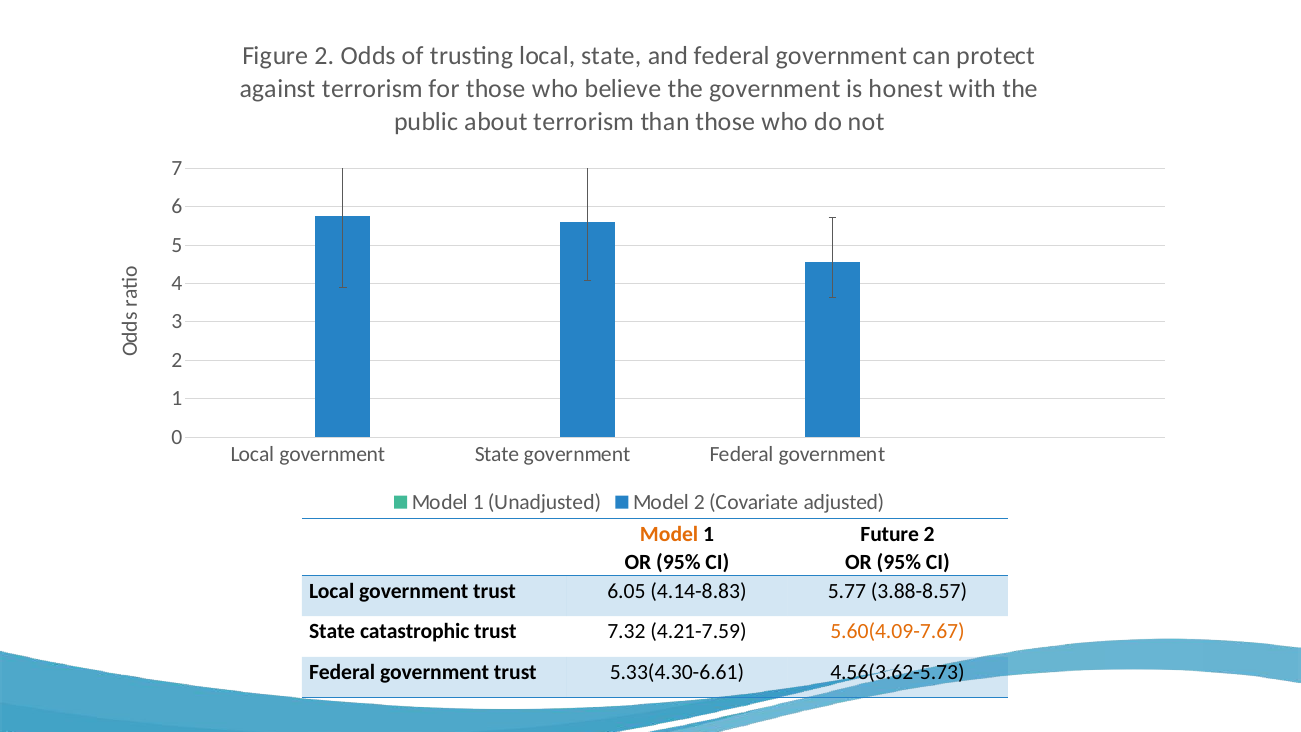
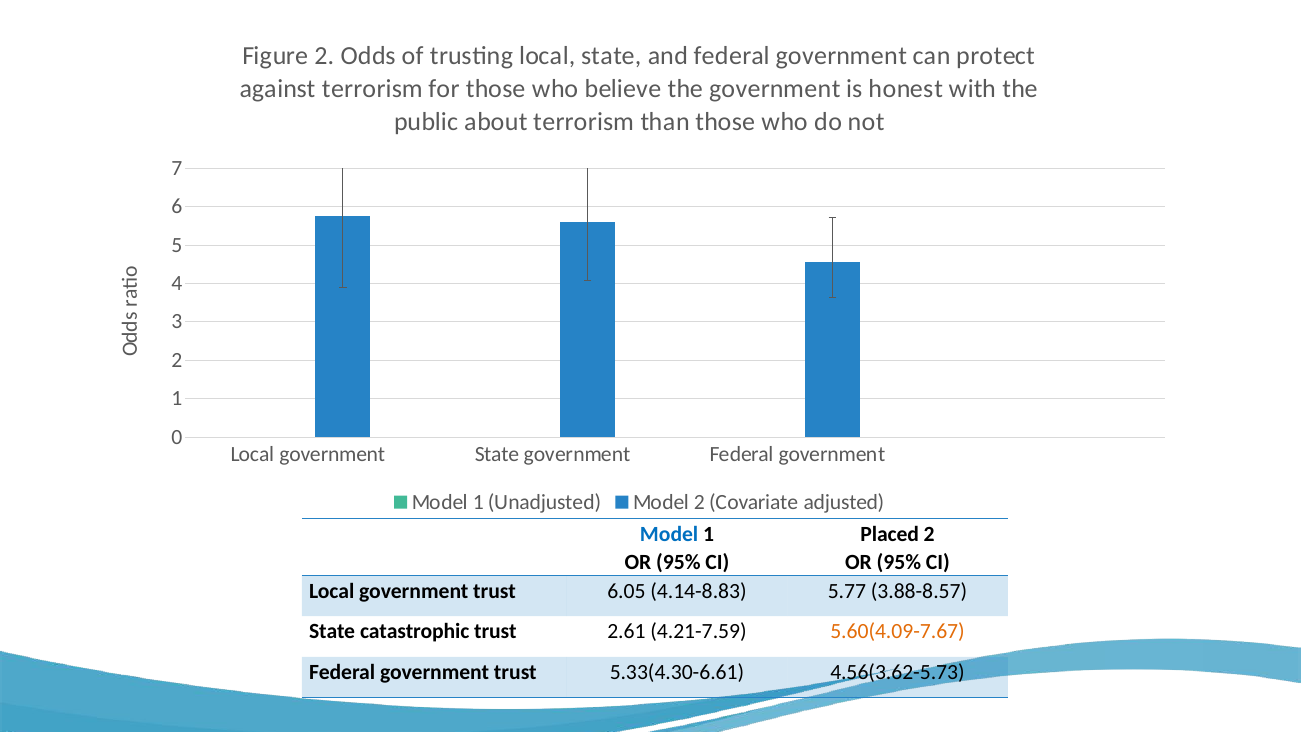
Model at (669, 534) colour: orange -> blue
Future: Future -> Placed
7.32: 7.32 -> 2.61
